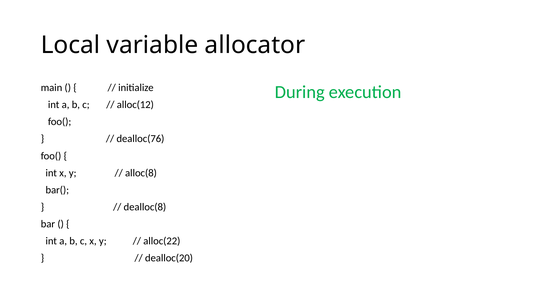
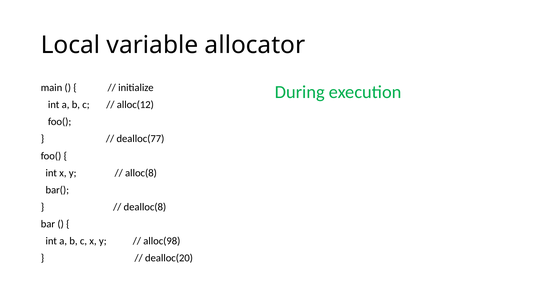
dealloc(76: dealloc(76 -> dealloc(77
alloc(22: alloc(22 -> alloc(98
